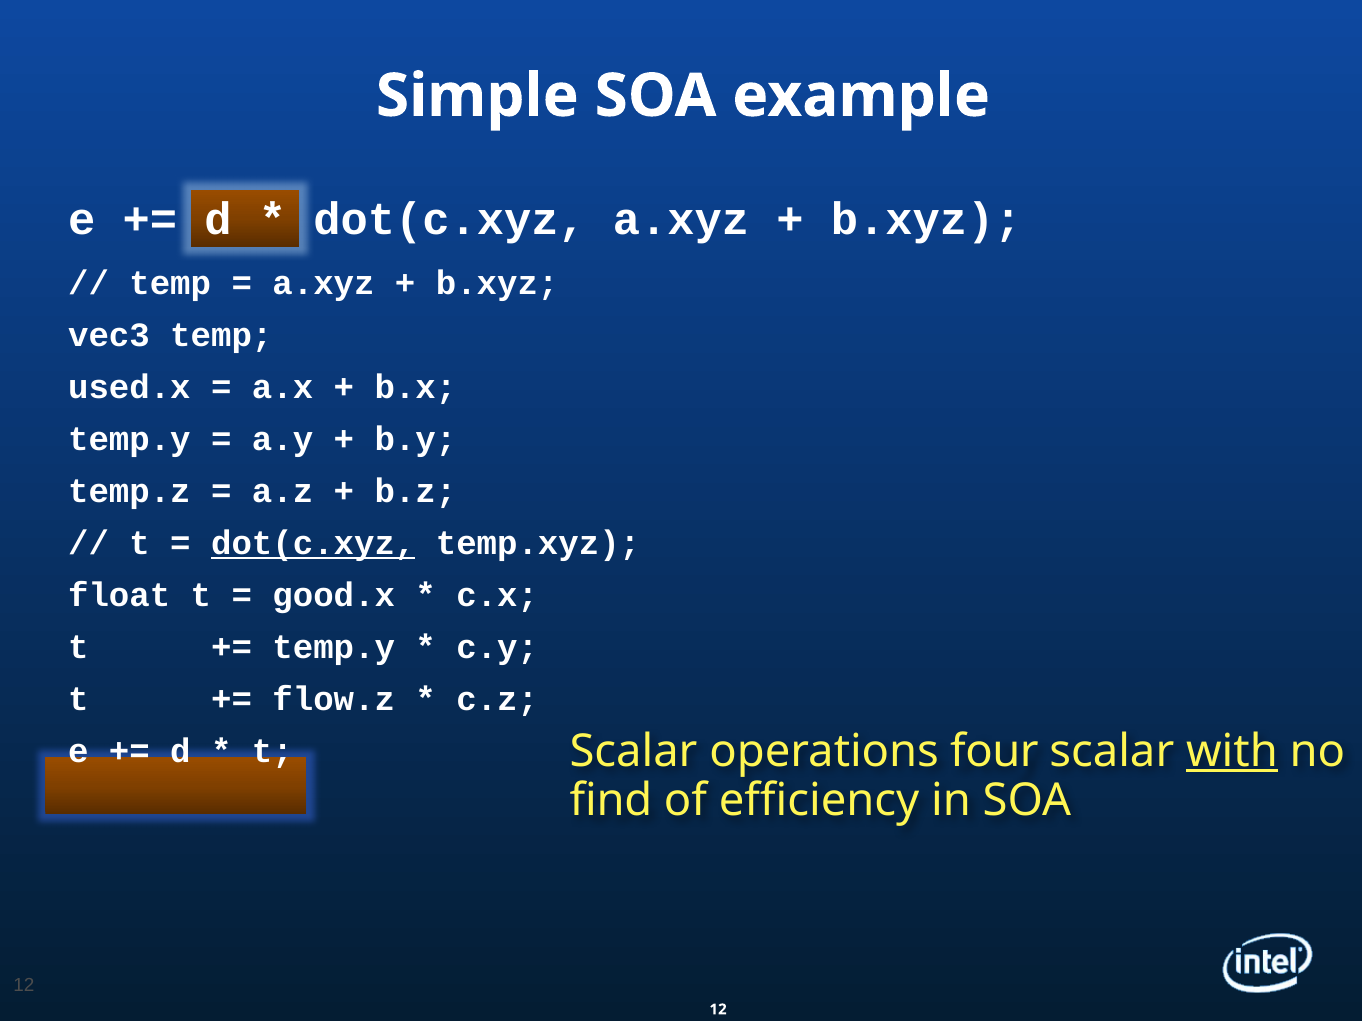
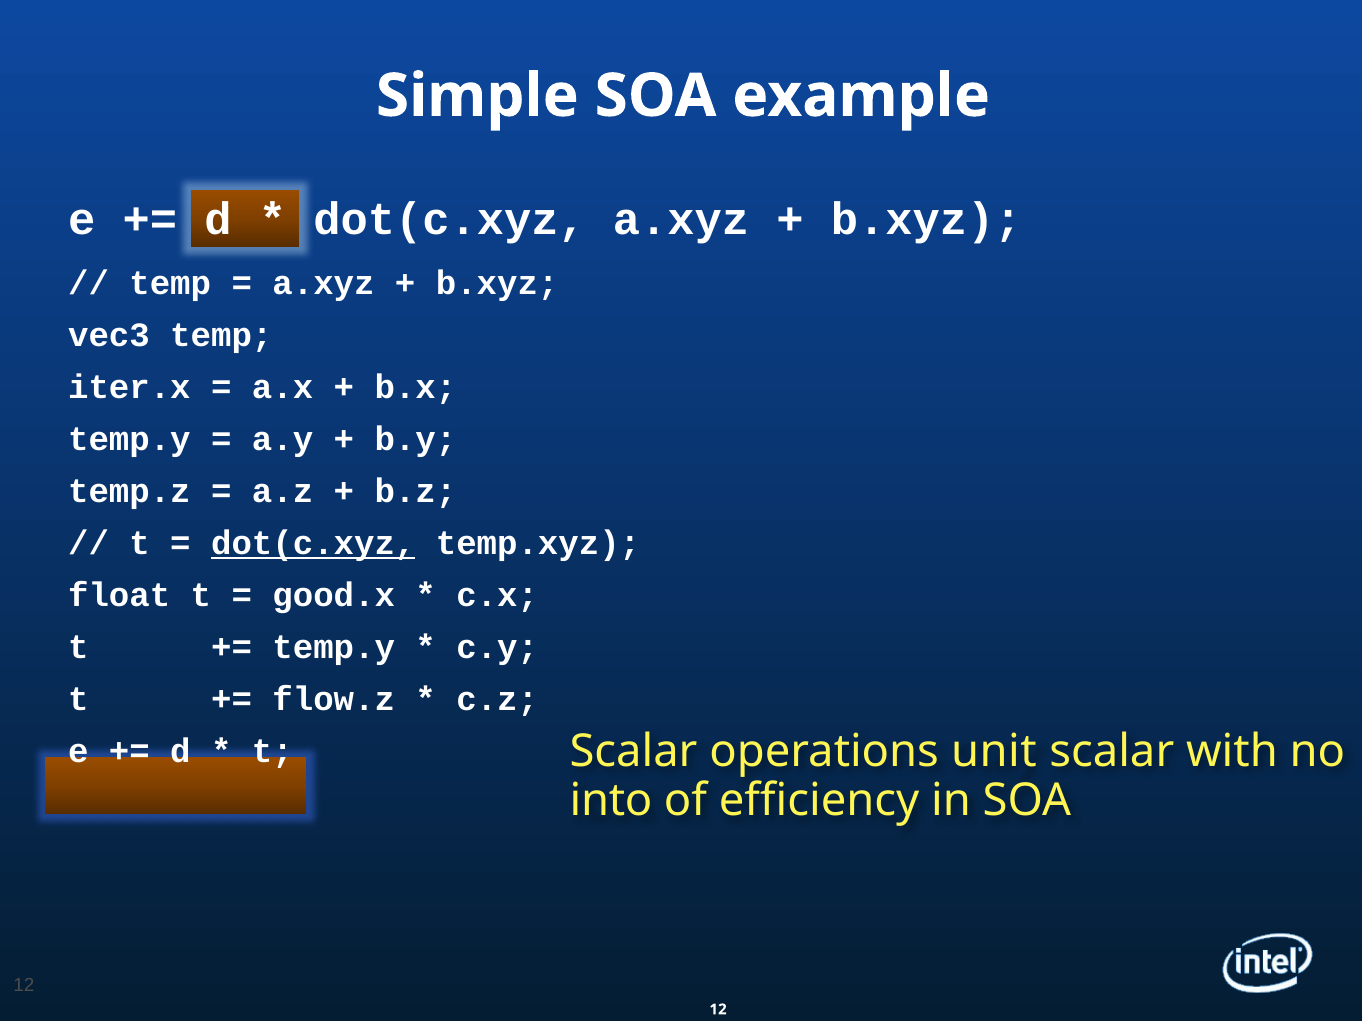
used.x: used.x -> iter.x
four: four -> unit
with underline: present -> none
find: find -> into
